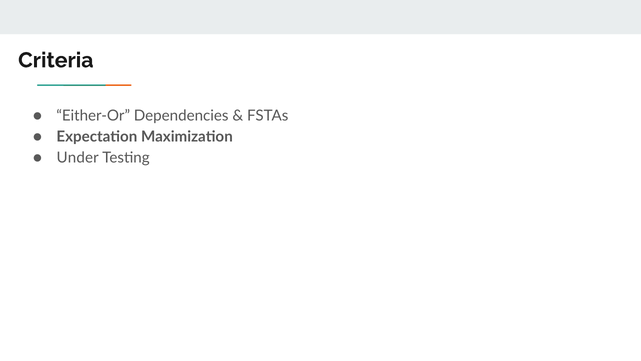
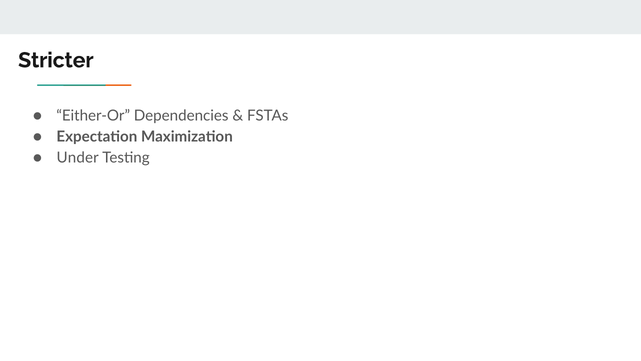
Criteria: Criteria -> Stricter
